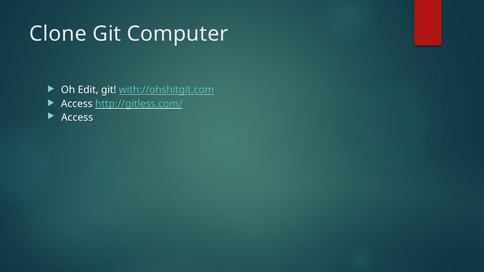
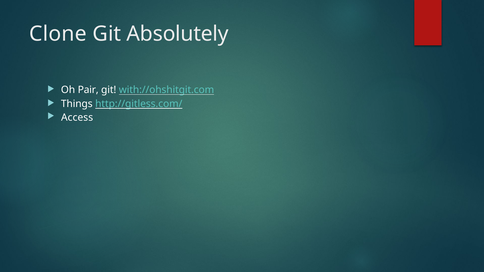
Computer: Computer -> Absolutely
Edit: Edit -> Pair
Access at (77, 104): Access -> Things
